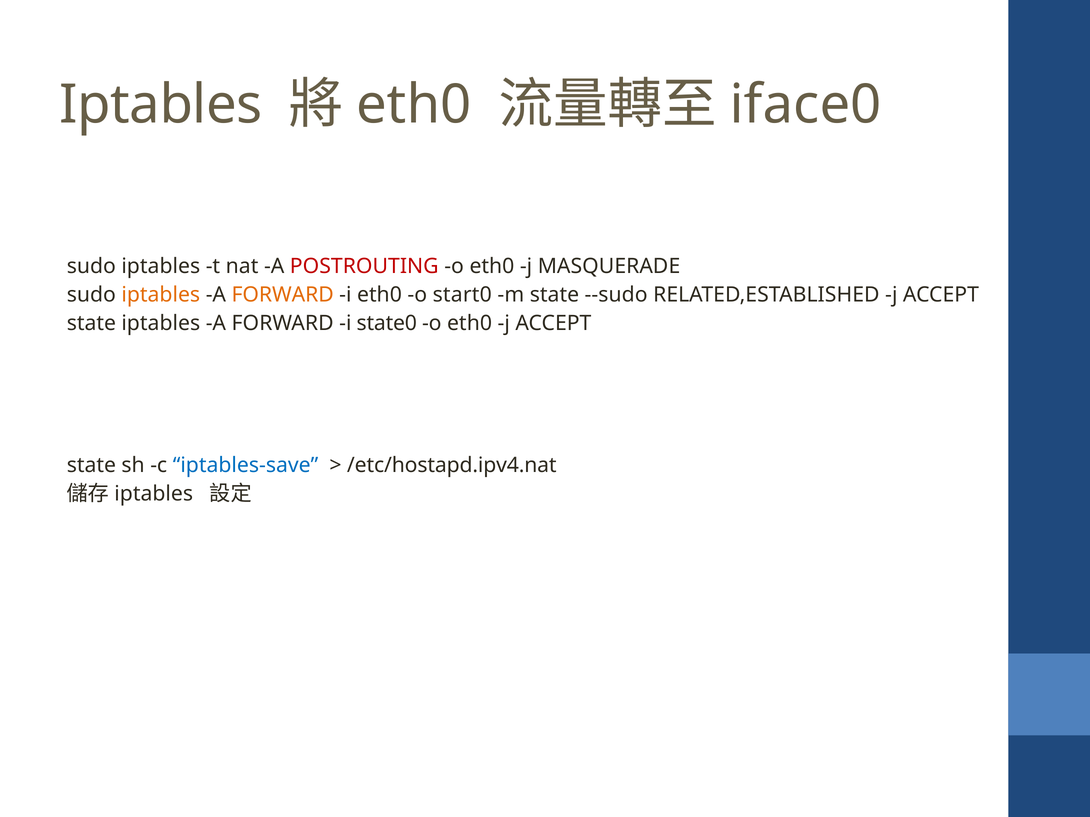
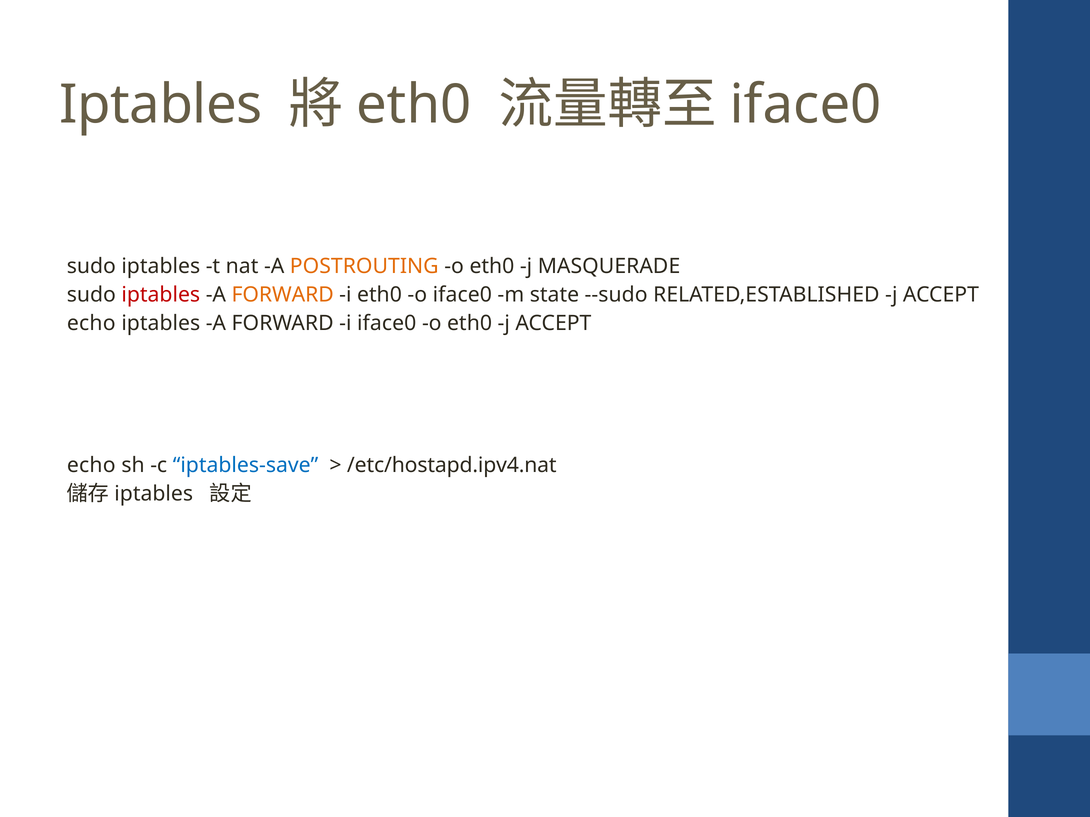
POSTROUTING colour: red -> orange
iptables at (161, 295) colour: orange -> red
o start0: start0 -> iface0
state at (91, 323): state -> echo
i state0: state0 -> iface0
state at (91, 466): state -> echo
